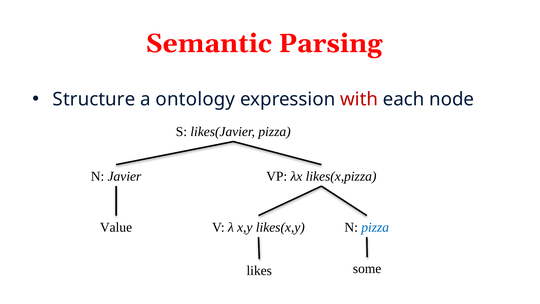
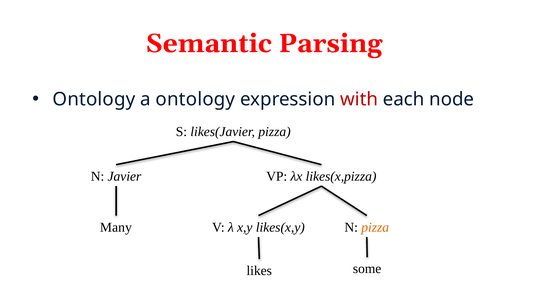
Structure at (94, 99): Structure -> Ontology
Value: Value -> Many
pizza at (375, 227) colour: blue -> orange
